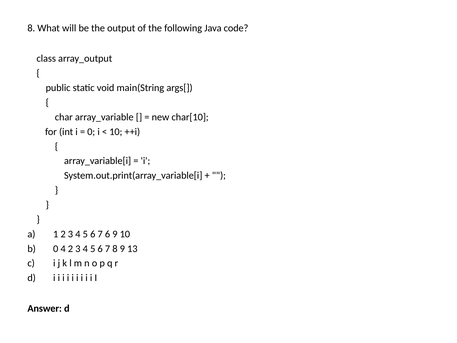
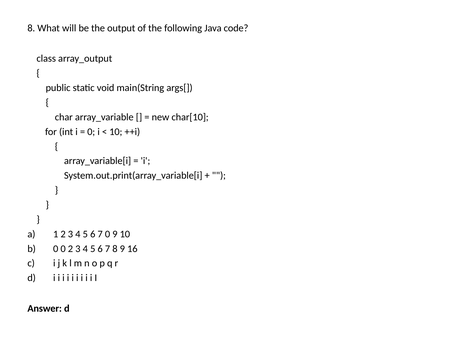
7 6: 6 -> 0
0 4: 4 -> 0
13: 13 -> 16
